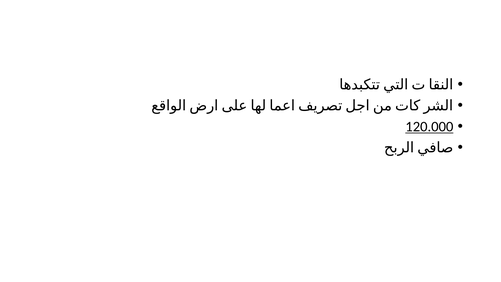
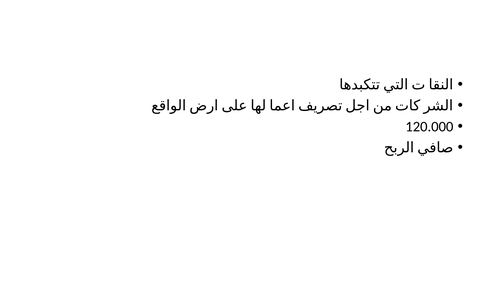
120.000 underline: present -> none
